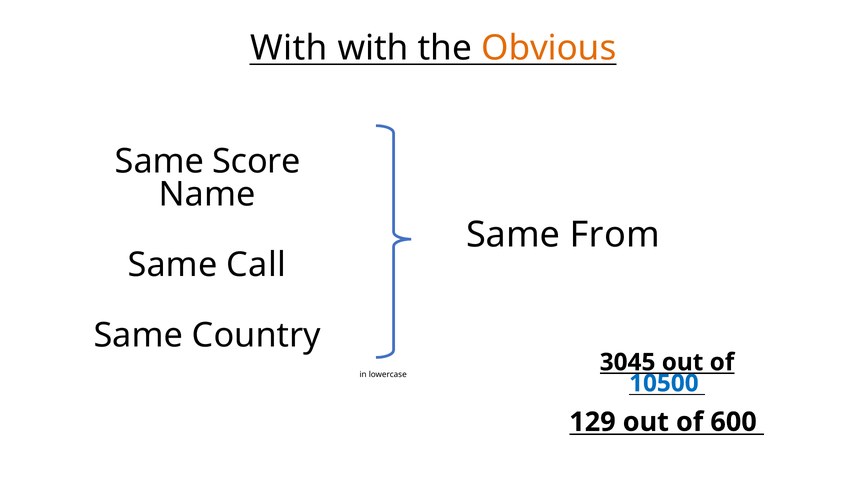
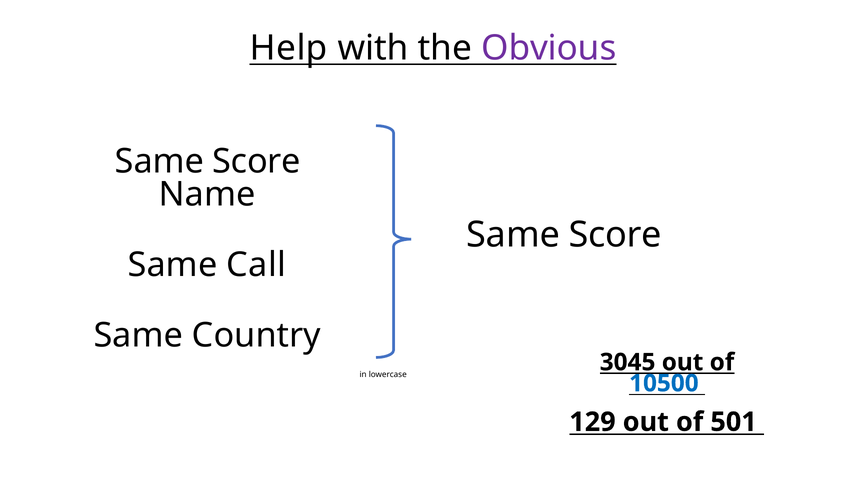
With at (289, 48): With -> Help
Obvious colour: orange -> purple
From at (615, 235): From -> Score
600: 600 -> 501
